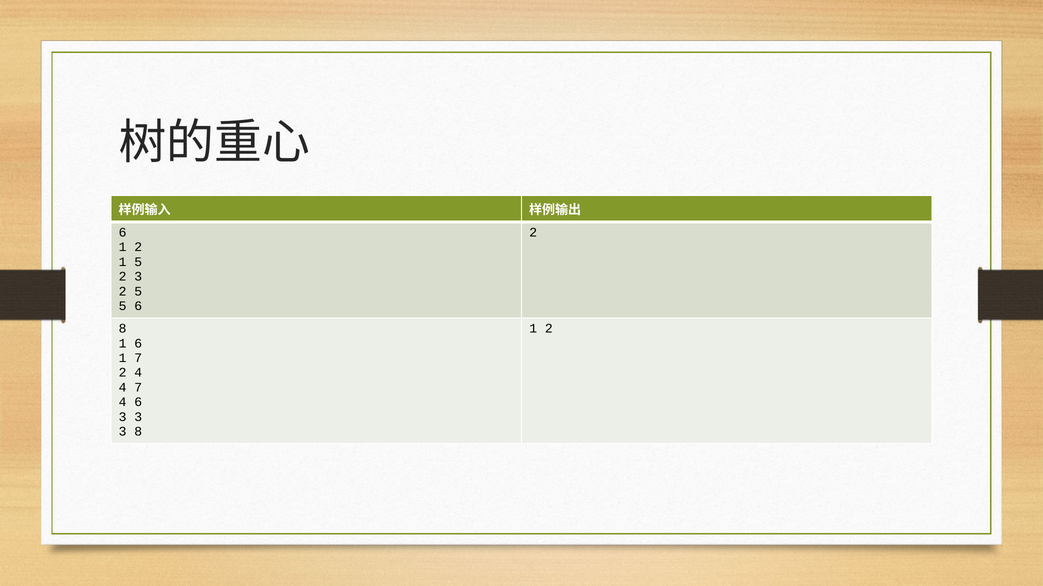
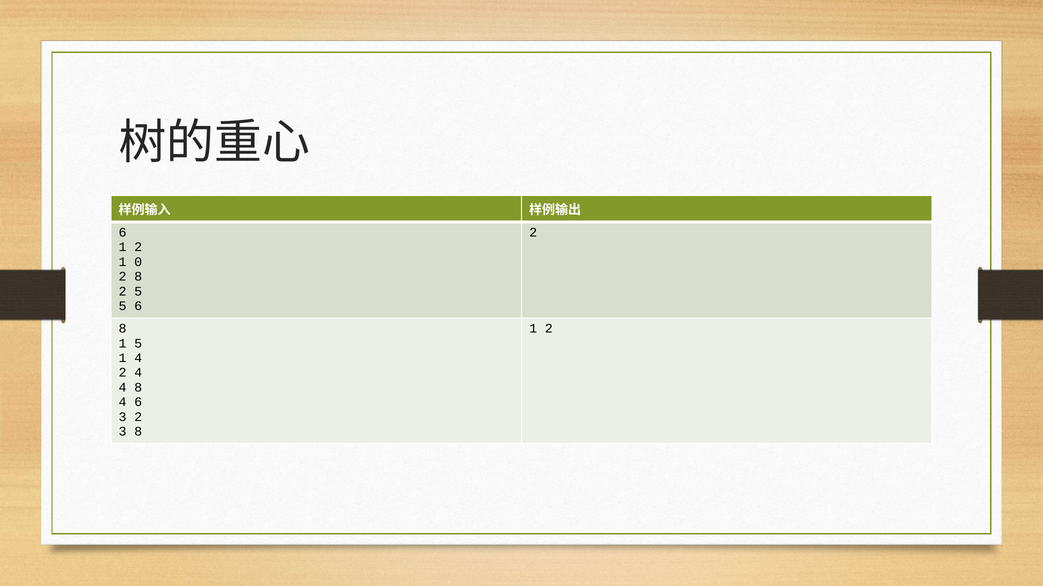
1 5: 5 -> 0
3 at (138, 277): 3 -> 8
1 6: 6 -> 5
1 7: 7 -> 4
4 7: 7 -> 8
3 at (138, 417): 3 -> 2
